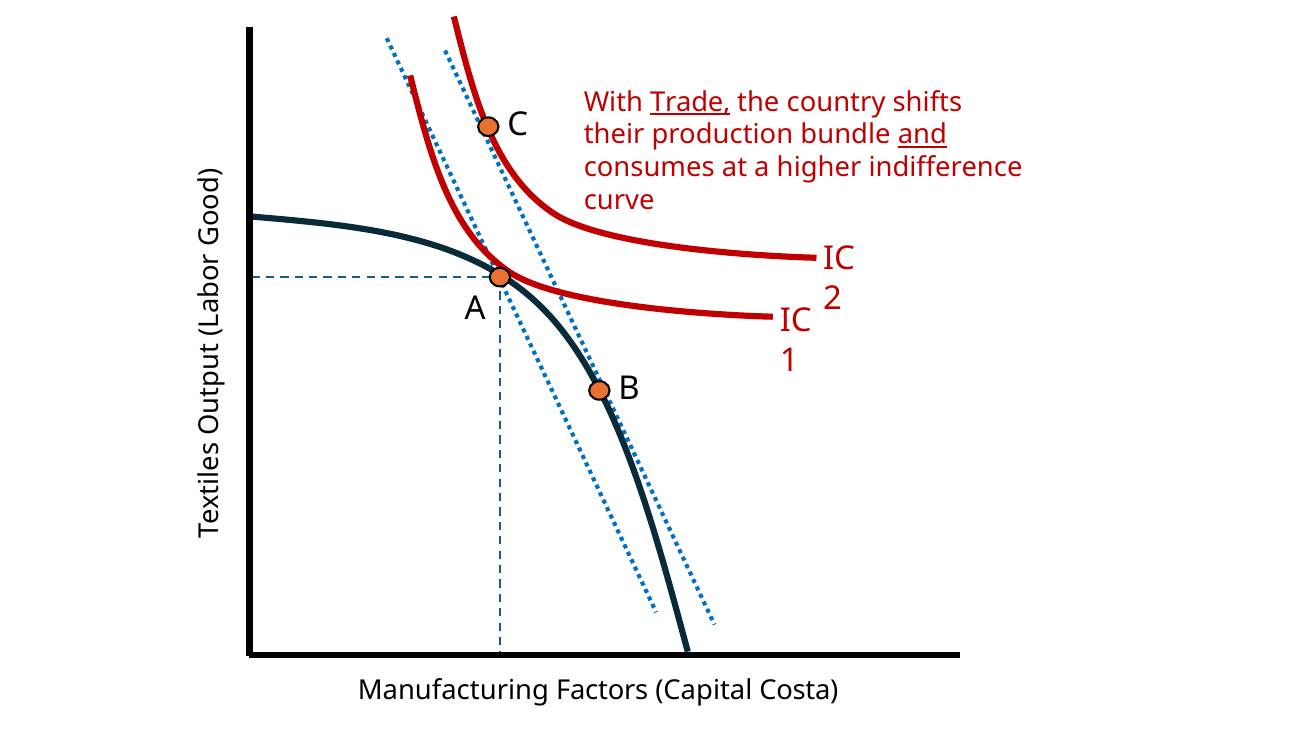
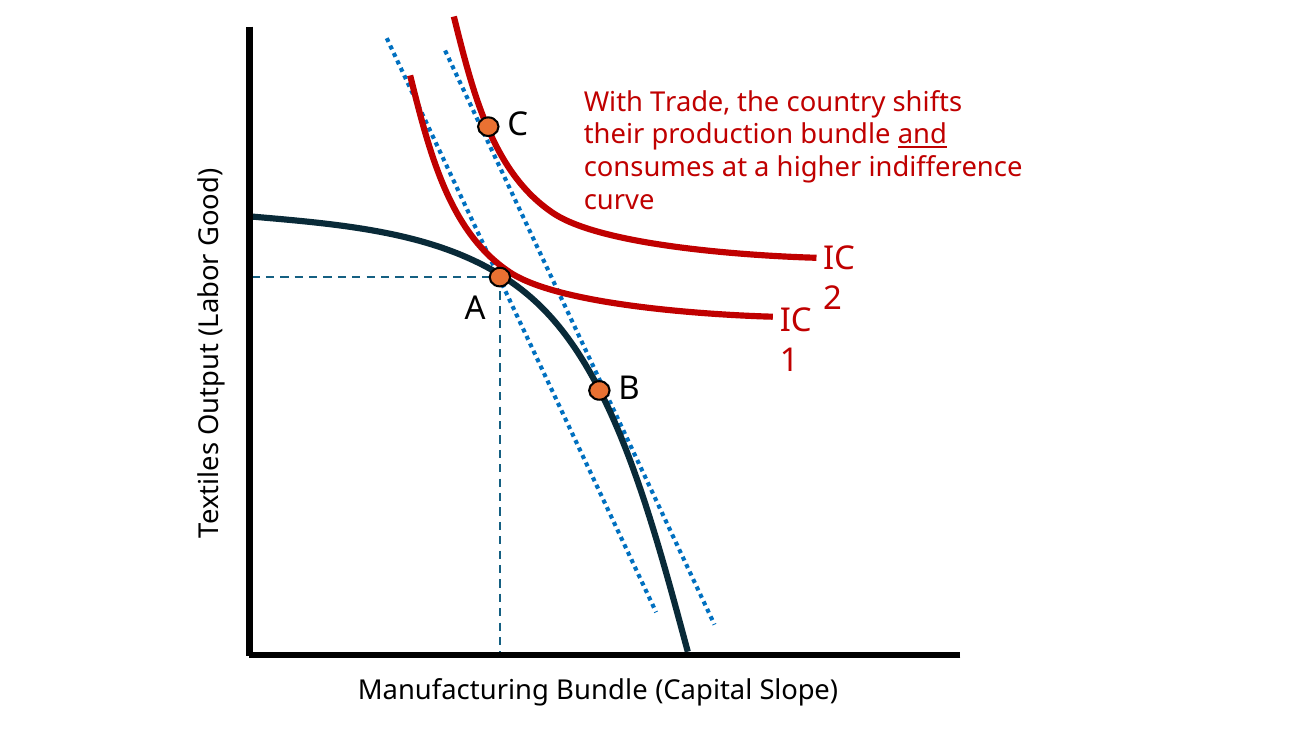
Trade underline: present -> none
Manufacturing Factors: Factors -> Bundle
Costa: Costa -> Slope
